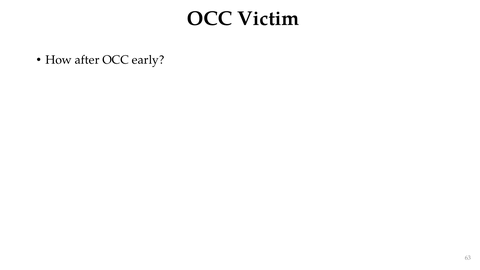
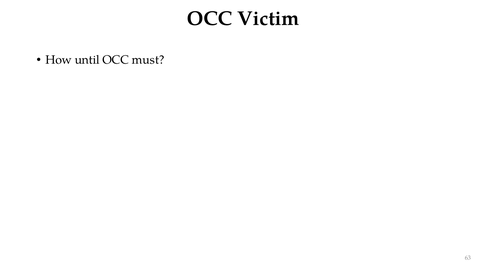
after: after -> until
early: early -> must
